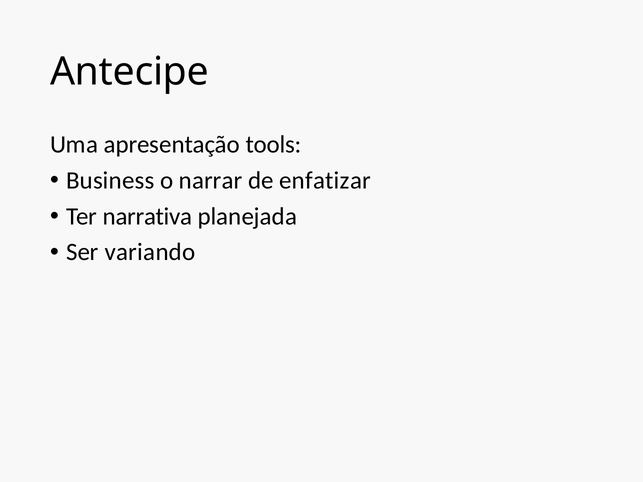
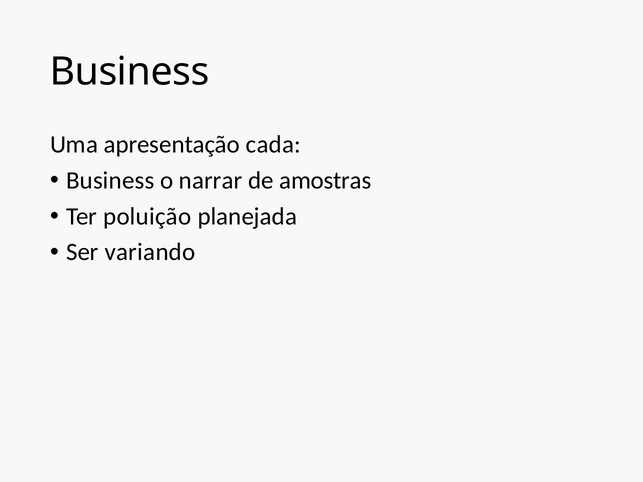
Antecipe at (130, 72): Antecipe -> Business
tools: tools -> cada
enfatizar: enfatizar -> amostras
narrativa: narrativa -> poluição
